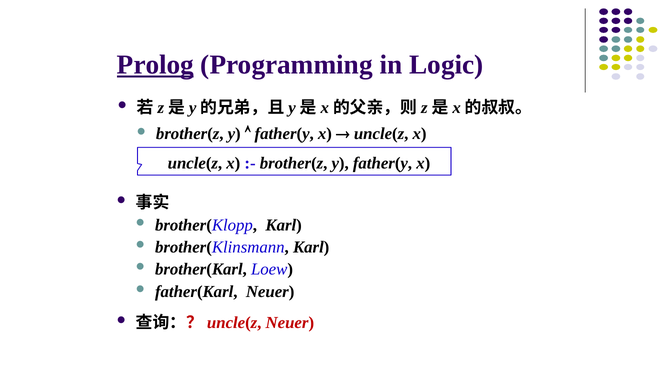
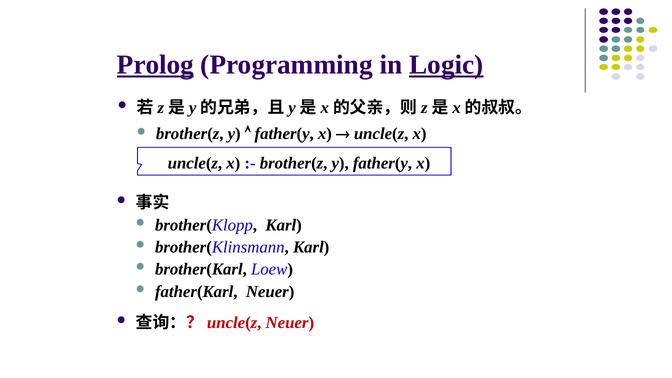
Logic underline: none -> present
